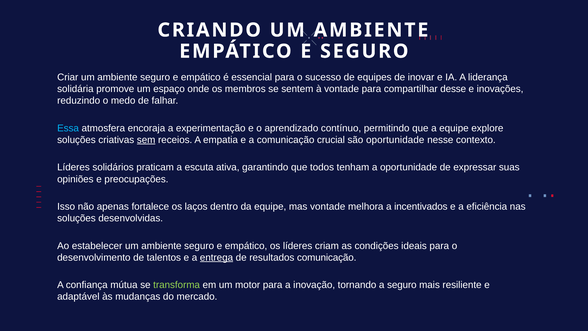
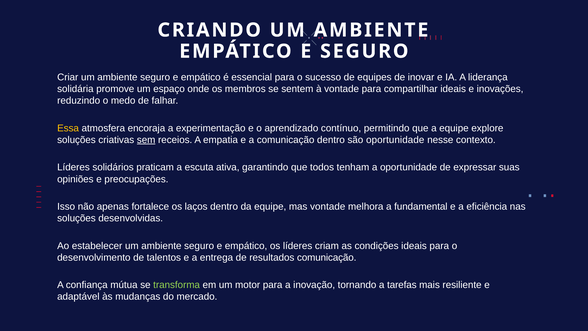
compartilhar desse: desse -> ideais
Essa colour: light blue -> yellow
comunicação crucial: crucial -> dentro
incentivados: incentivados -> fundamental
entrega underline: present -> none
a seguro: seguro -> tarefas
